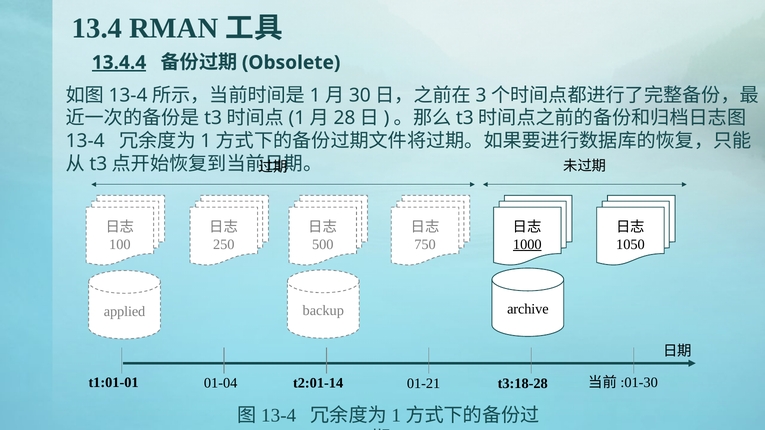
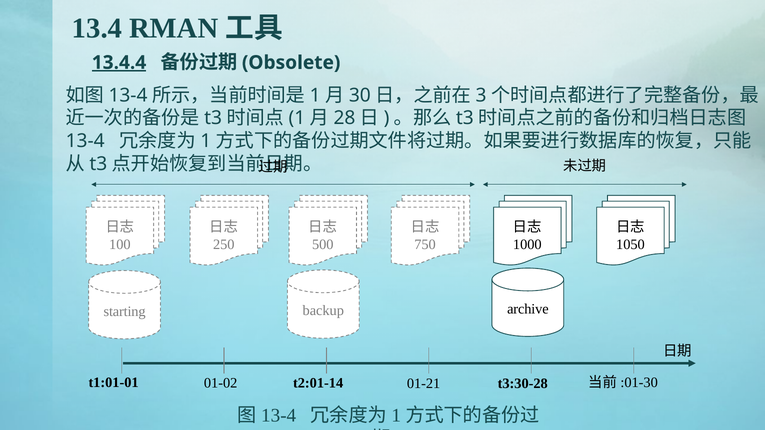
1000 underline: present -> none
applied: applied -> starting
01-04: 01-04 -> 01-02
t3:18-28: t3:18-28 -> t3:30-28
